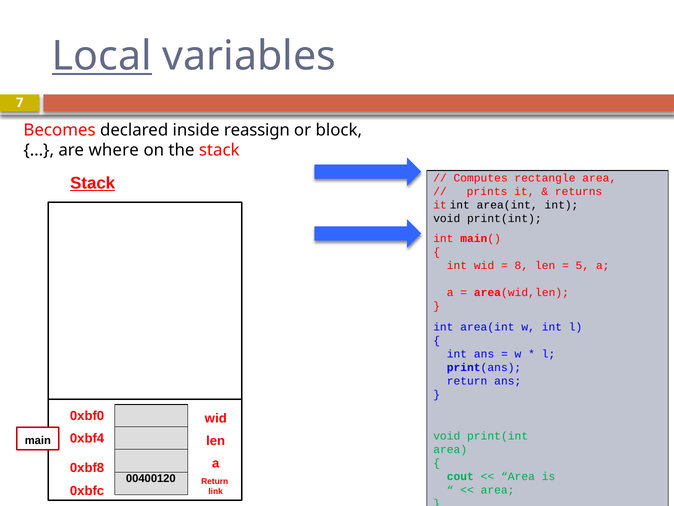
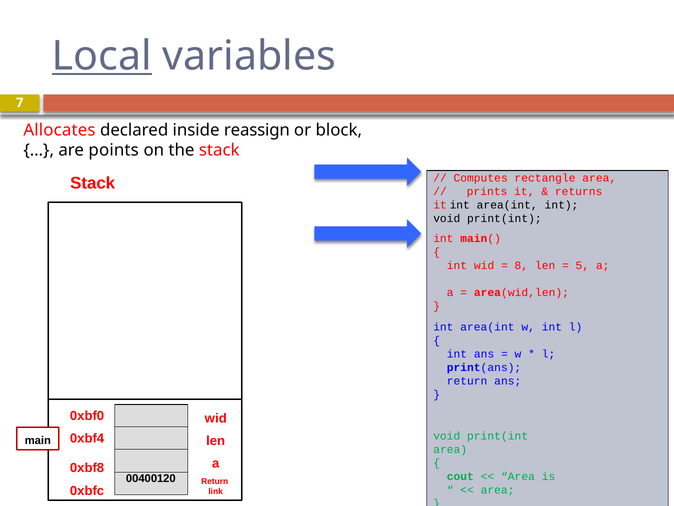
Becomes: Becomes -> Allocates
where: where -> points
Stack at (93, 183) underline: present -> none
